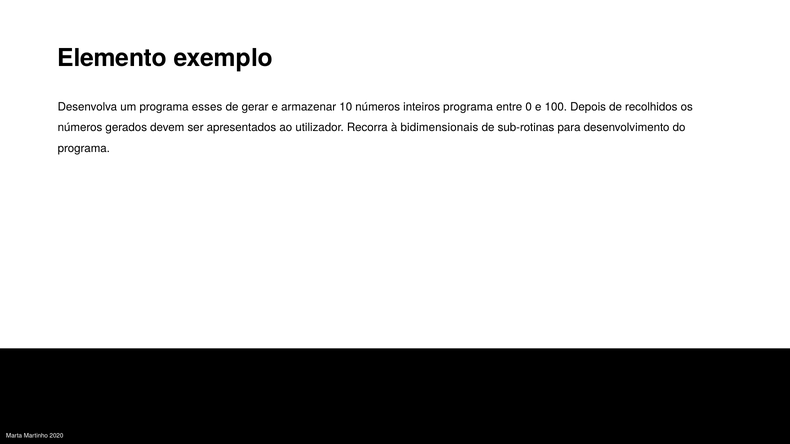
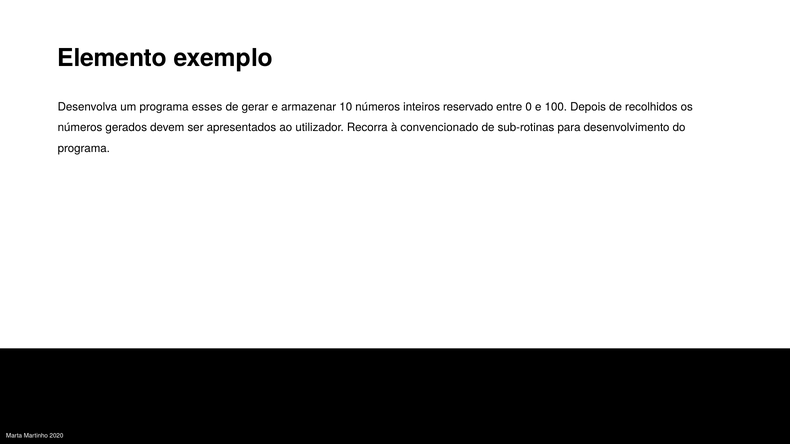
inteiros programa: programa -> reservado
bidimensionais: bidimensionais -> convencionado
